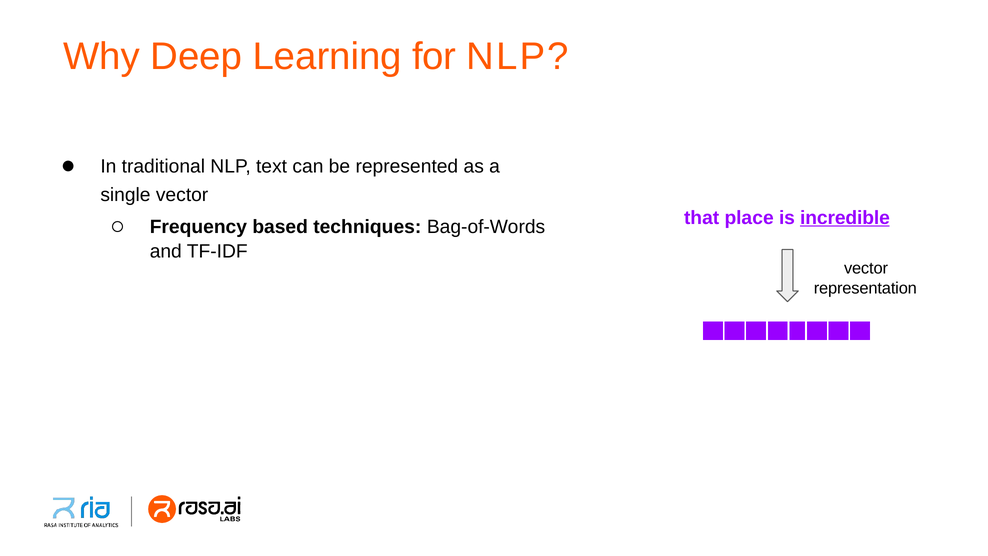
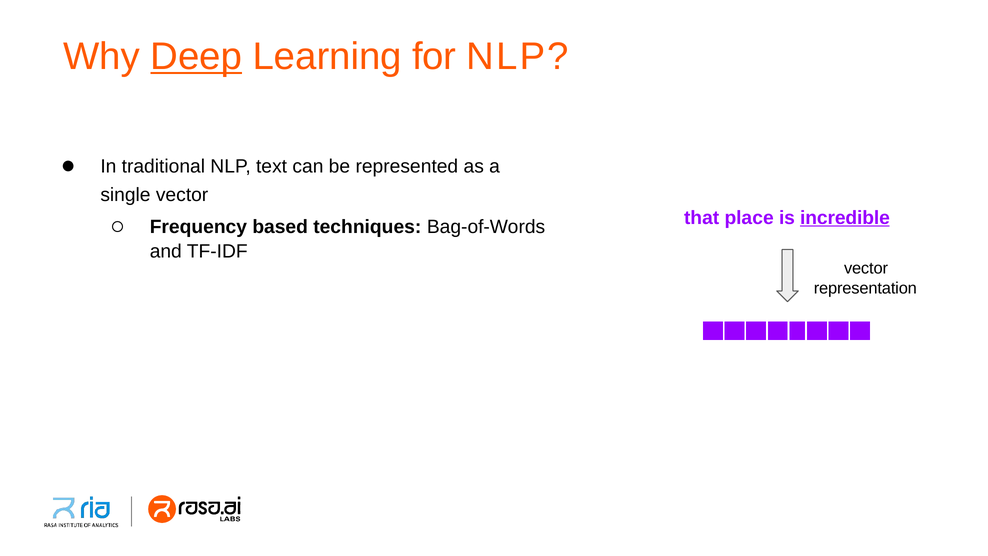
Deep underline: none -> present
